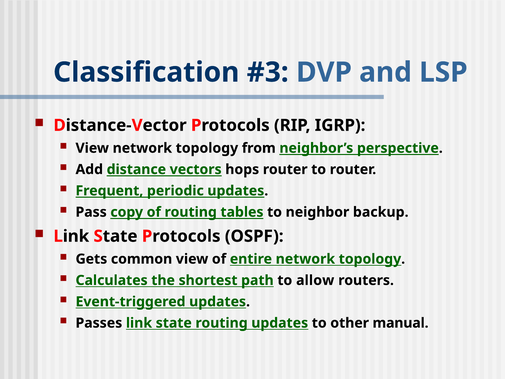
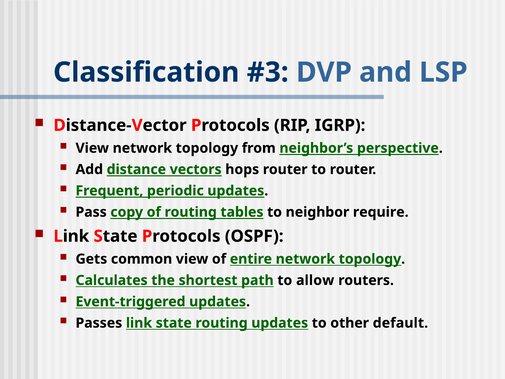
backup: backup -> require
manual: manual -> default
